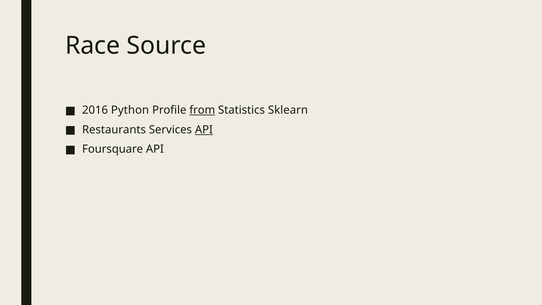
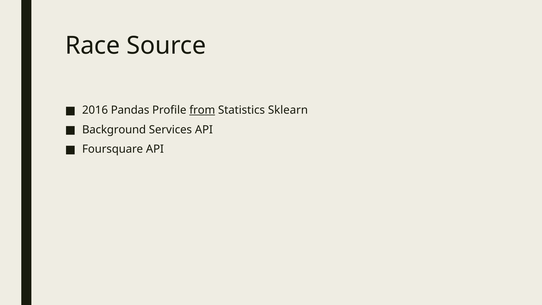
Python: Python -> Pandas
Restaurants: Restaurants -> Background
API at (204, 130) underline: present -> none
